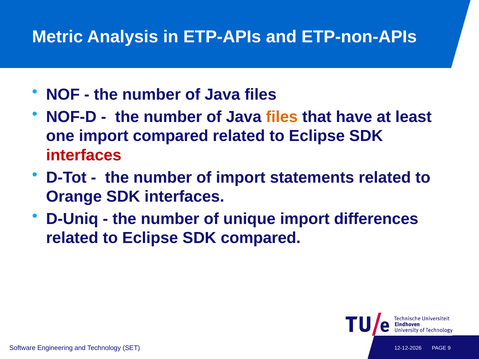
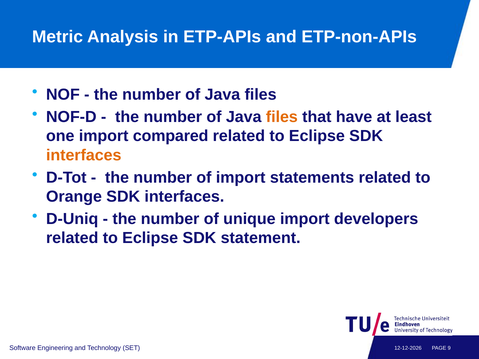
interfaces at (84, 155) colour: red -> orange
differences: differences -> developers
SDK compared: compared -> statement
